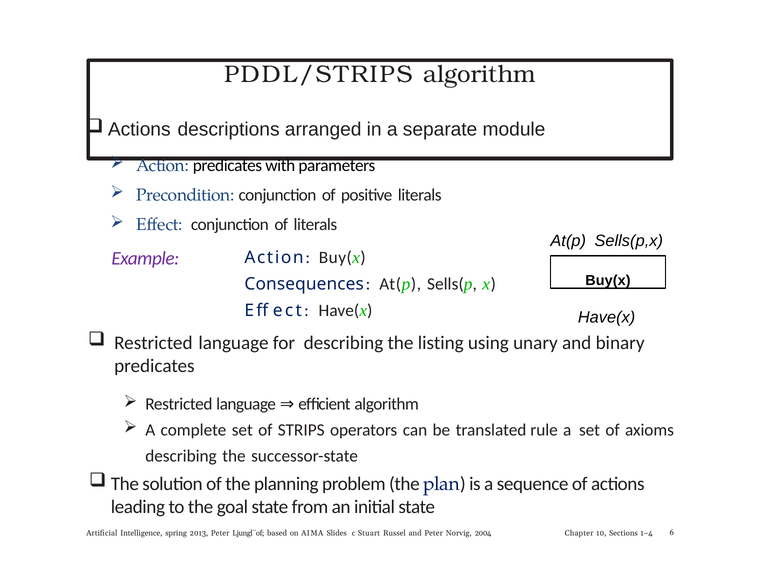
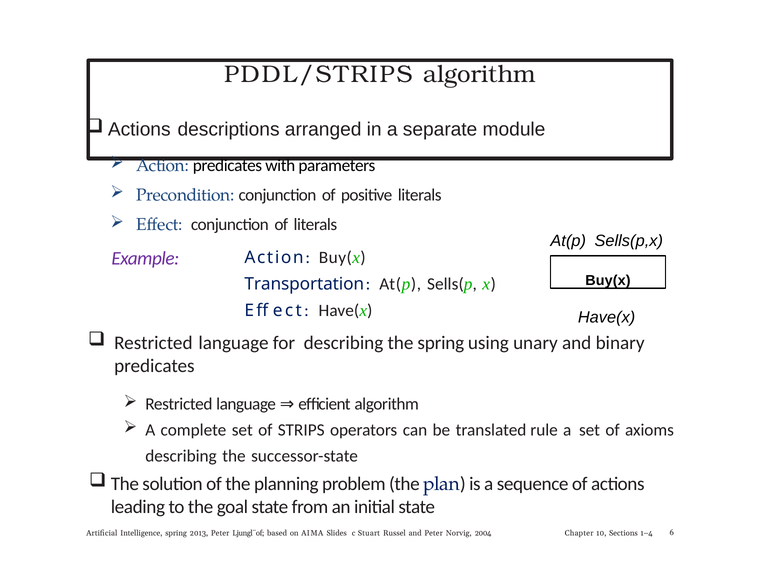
Consequences: Consequences -> Transportation
the listing: listing -> spring
